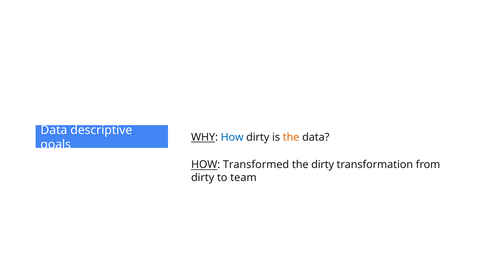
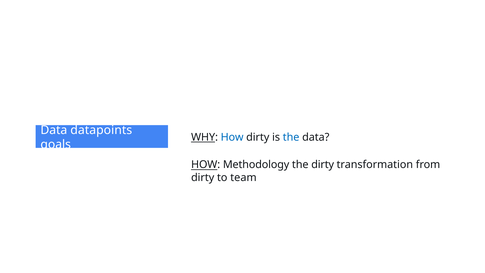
descriptive: descriptive -> datapoints
the at (291, 137) colour: orange -> blue
Transformed: Transformed -> Methodology
